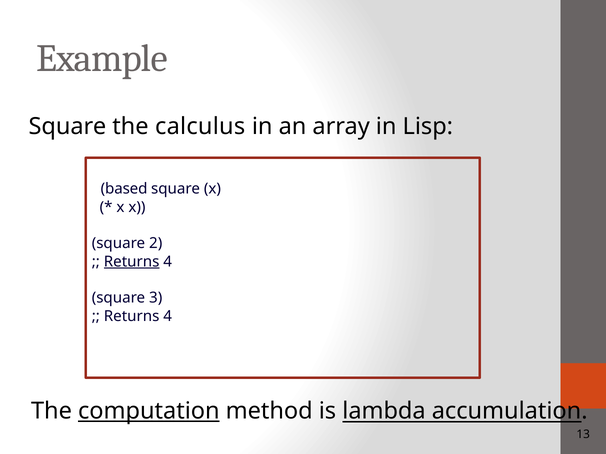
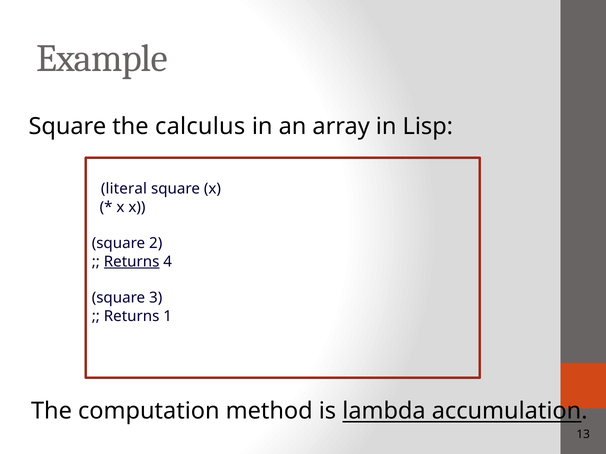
based: based -> literal
4 at (168, 316): 4 -> 1
computation underline: present -> none
